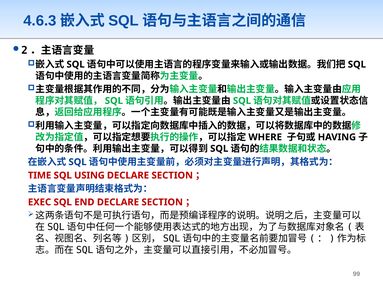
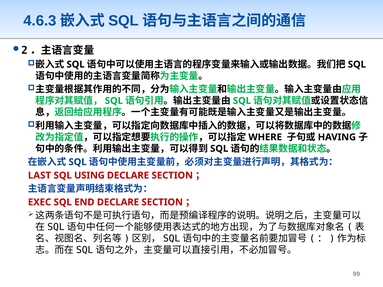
TIME: TIME -> LAST
